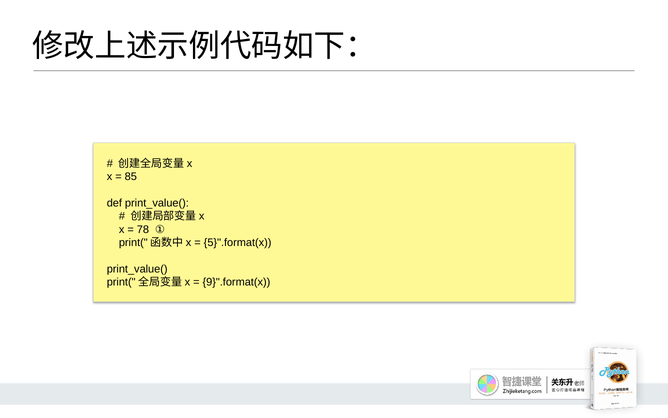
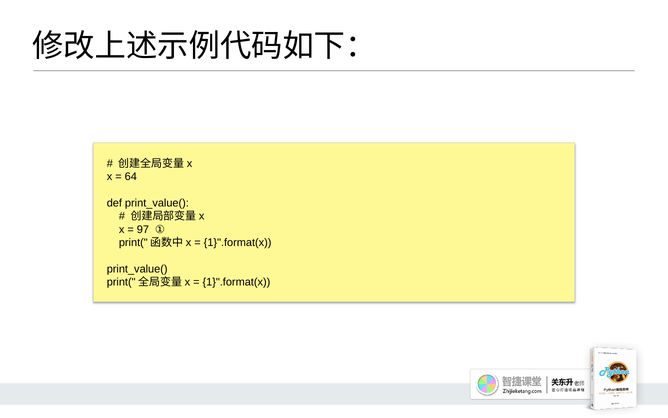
85: 85 -> 64
78: 78 -> 97
5}".format(x at (238, 242): 5}".format(x -> 1}".format(x
9}".format(x at (236, 282): 9}".format(x -> 1}".format(x
